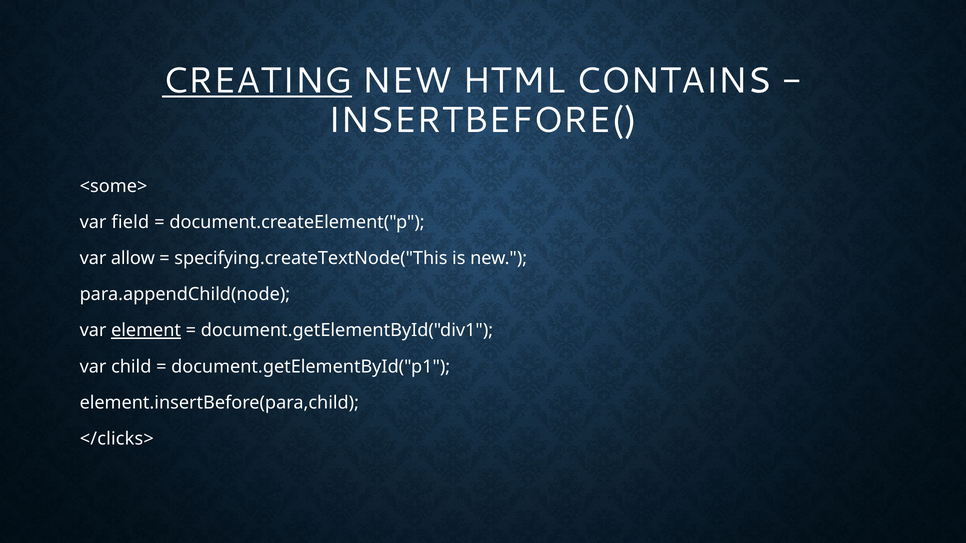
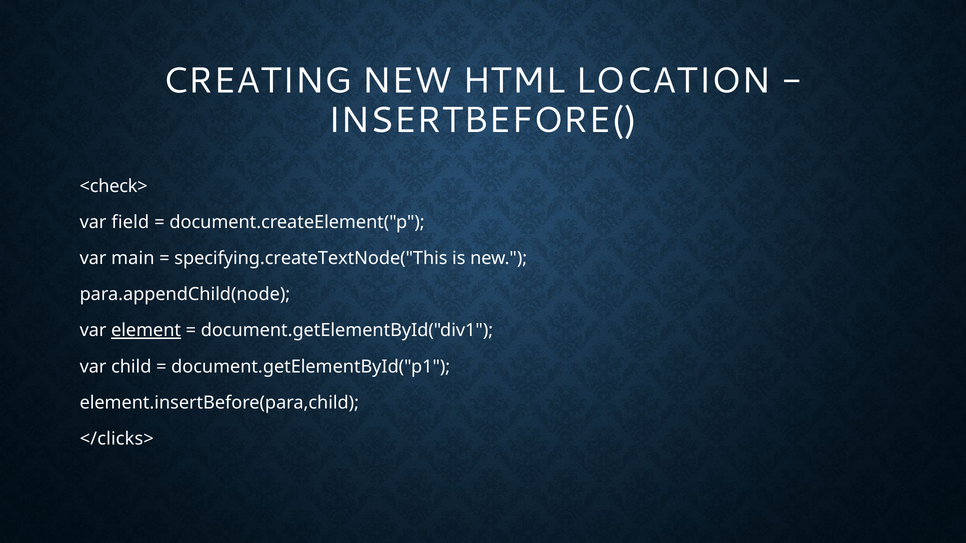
CREATING underline: present -> none
CONTAINS: CONTAINS -> LOCATION
<some>: <some> -> <check>
allow: allow -> main
